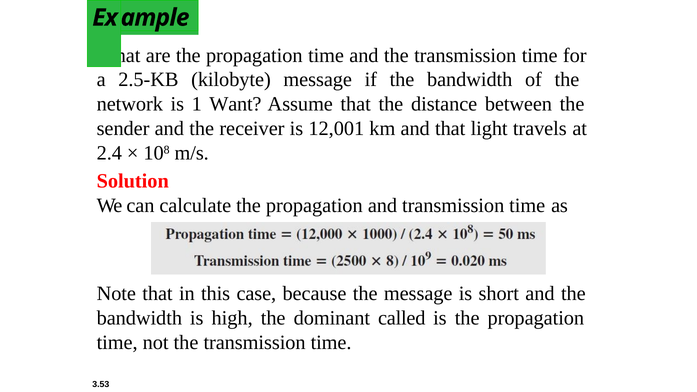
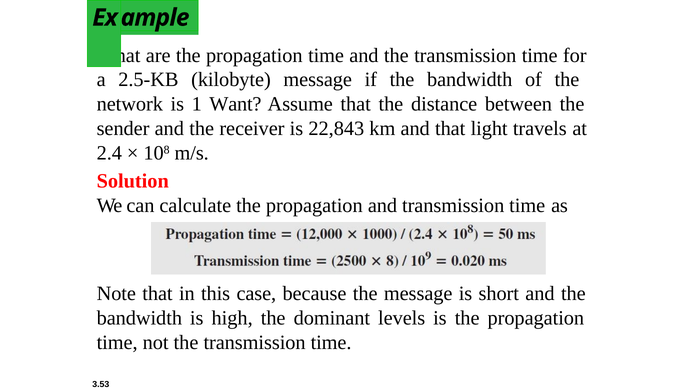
12,001: 12,001 -> 22,843
called: called -> levels
